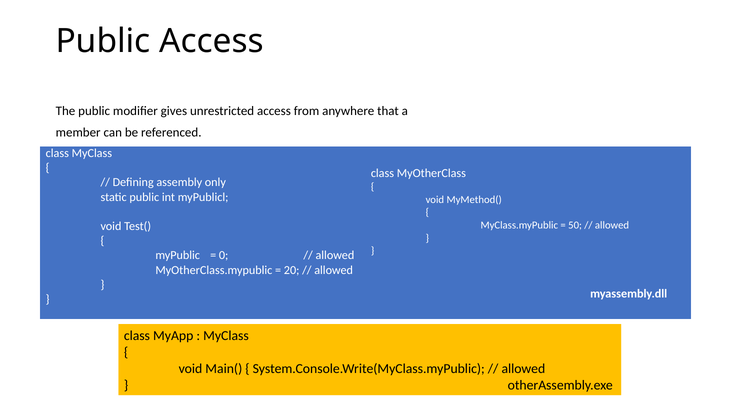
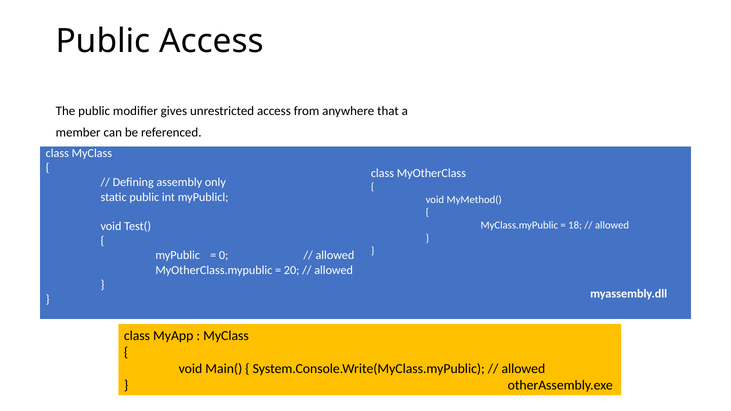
50: 50 -> 18
